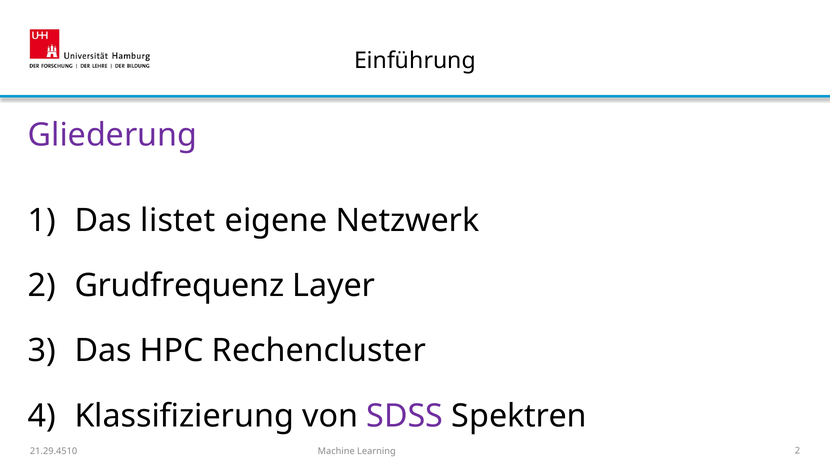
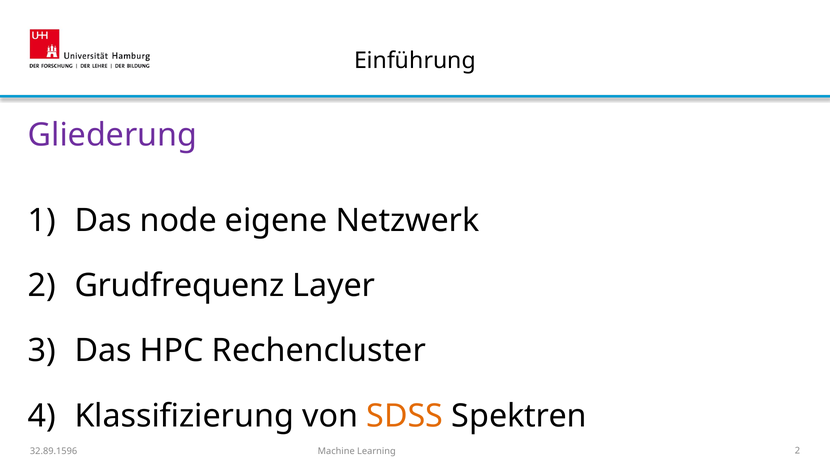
listet: listet -> node
SDSS colour: purple -> orange
21.29.4510: 21.29.4510 -> 32.89.1596
